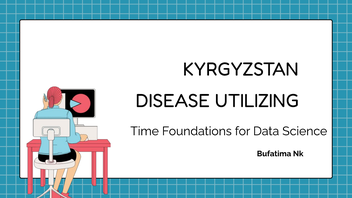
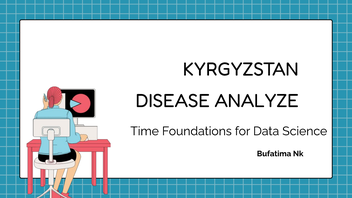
UTILIZING: UTILIZING -> ANALYZE
